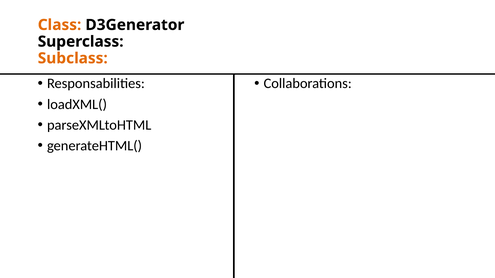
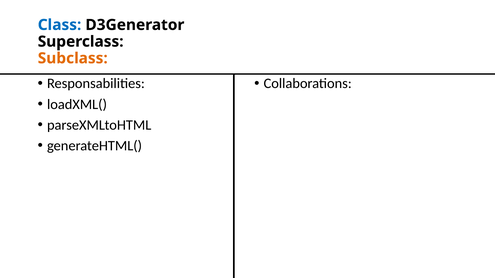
Class colour: orange -> blue
